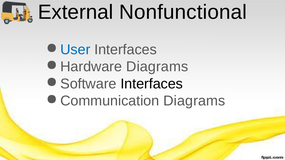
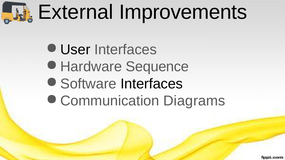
Nonfunctional: Nonfunctional -> Improvements
User colour: blue -> black
Hardware Diagrams: Diagrams -> Sequence
